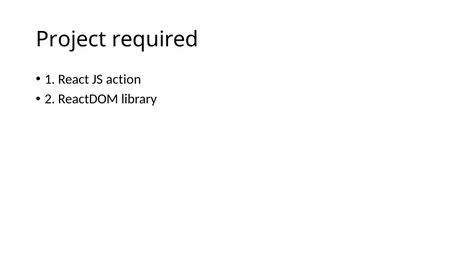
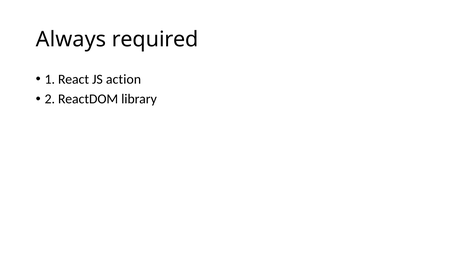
Project: Project -> Always
